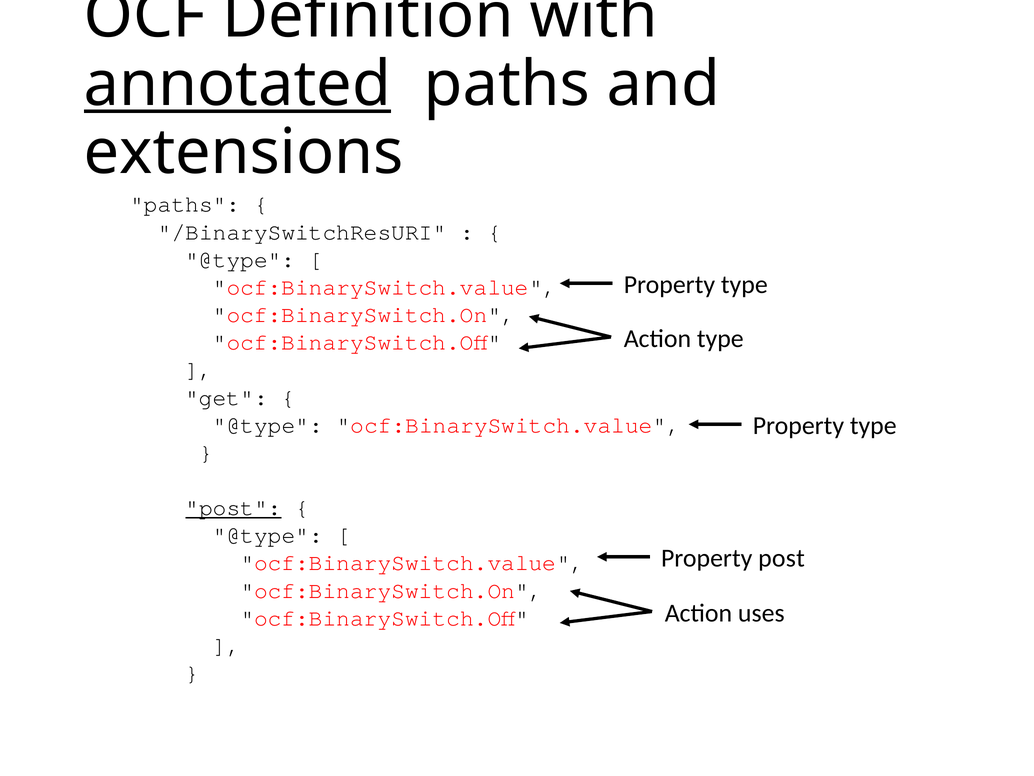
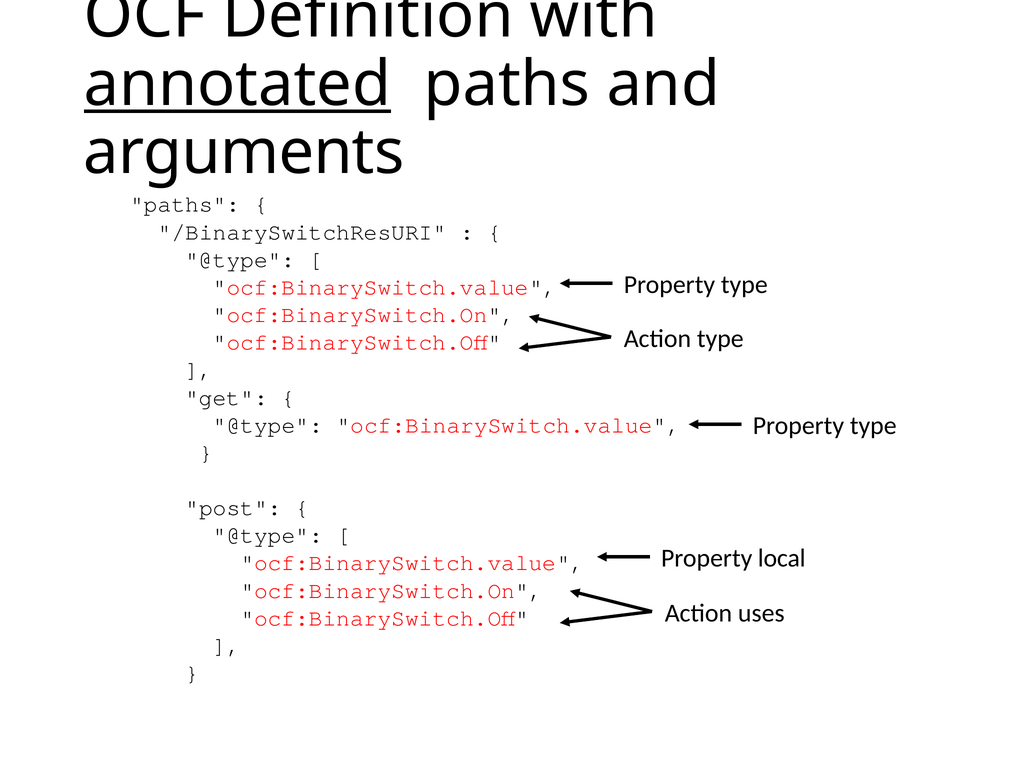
extensions: extensions -> arguments
post at (233, 507) underline: present -> none
Property post: post -> local
